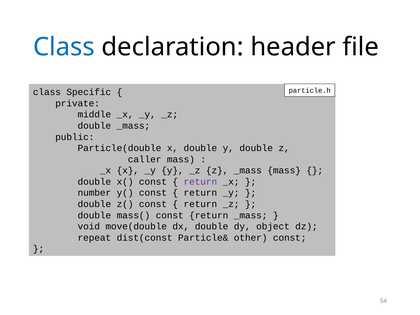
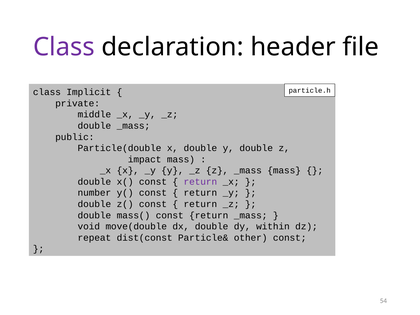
Class at (64, 47) colour: blue -> purple
Specific: Specific -> Implicit
caller: caller -> impact
object: object -> within
